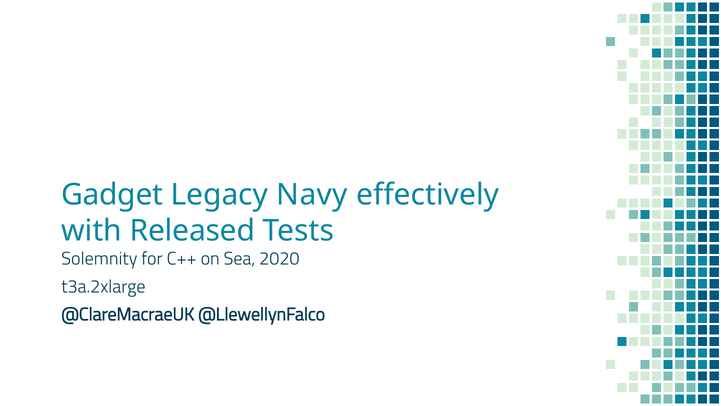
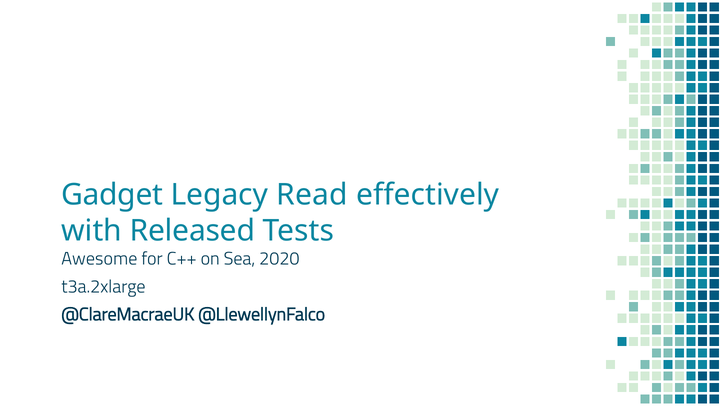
Navy: Navy -> Read
Solemnity: Solemnity -> Awesome
